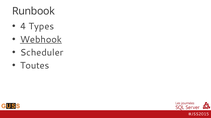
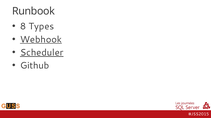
4: 4 -> 8
Scheduler underline: none -> present
Toutes: Toutes -> Github
